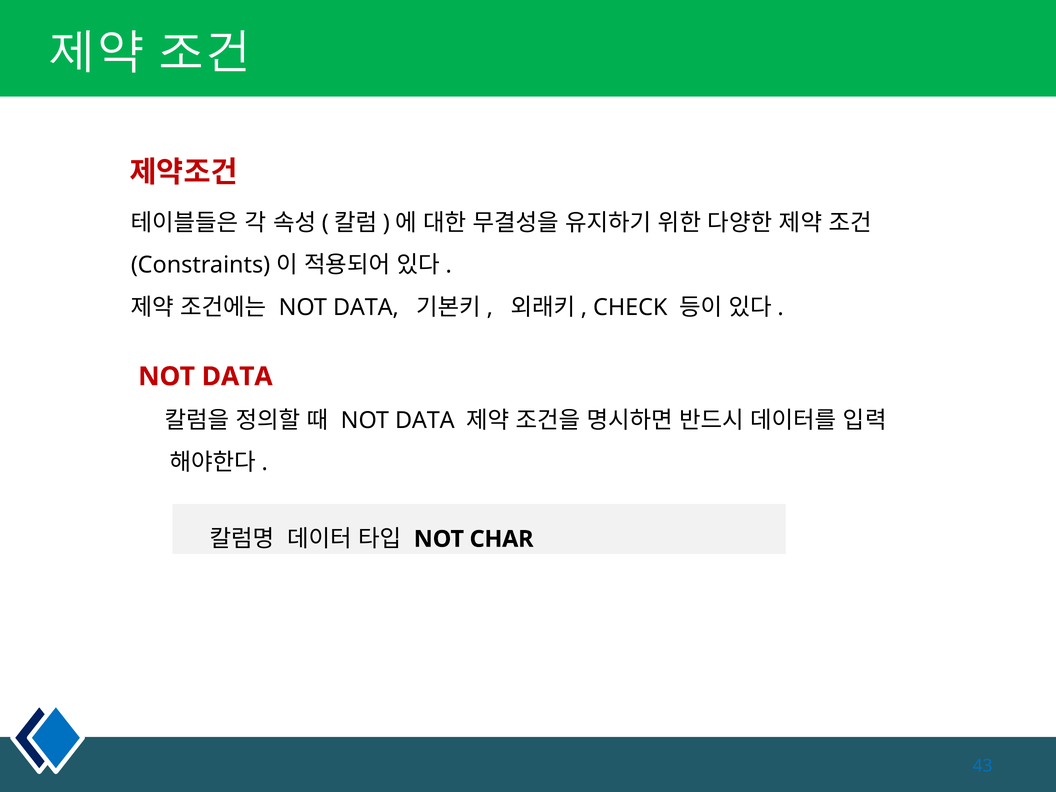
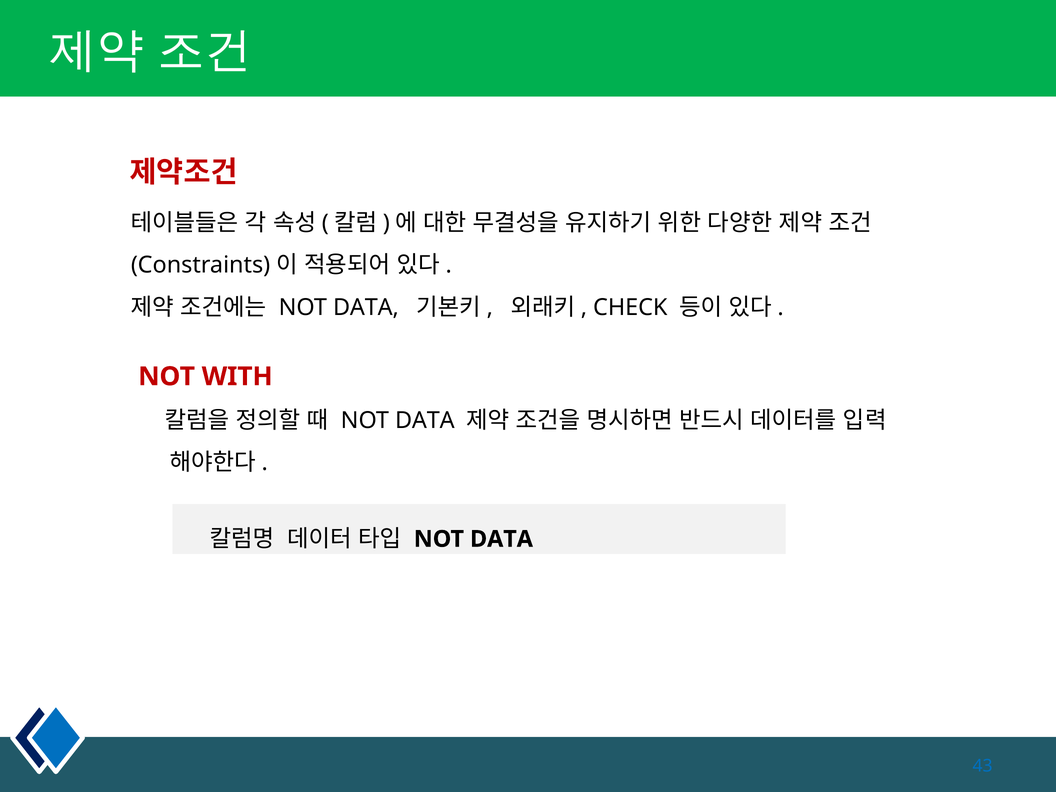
DATA at (237, 377): DATA -> WITH
CHAR at (502, 539): CHAR -> DATA
